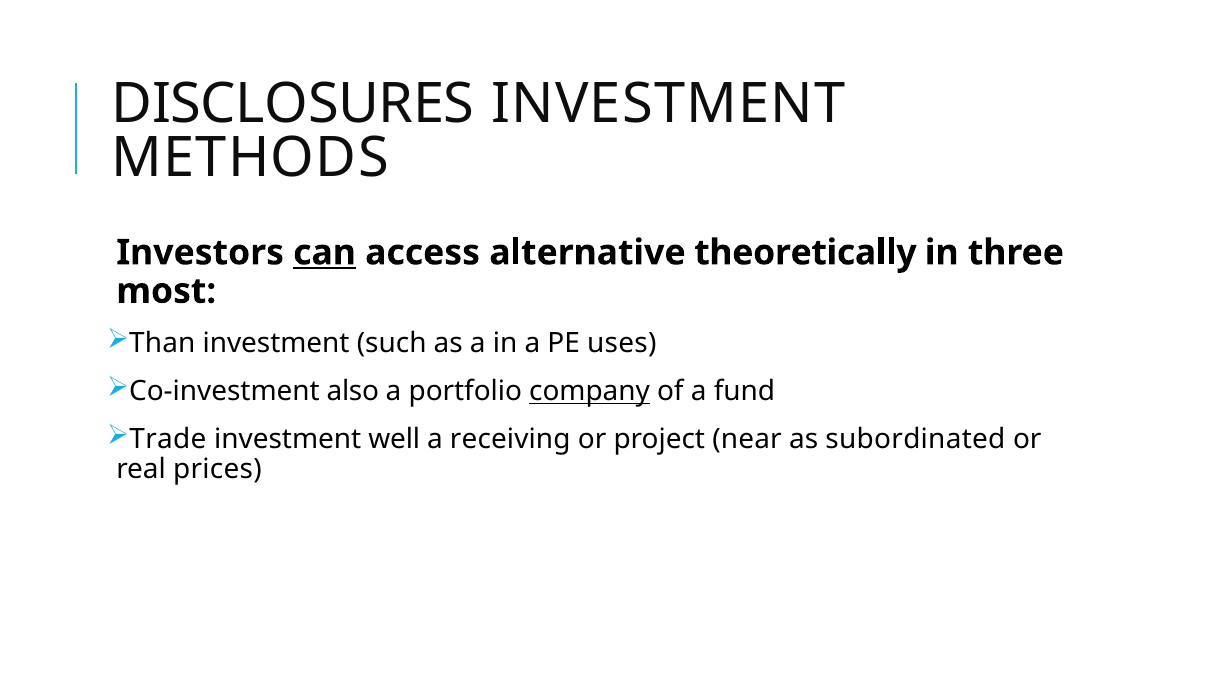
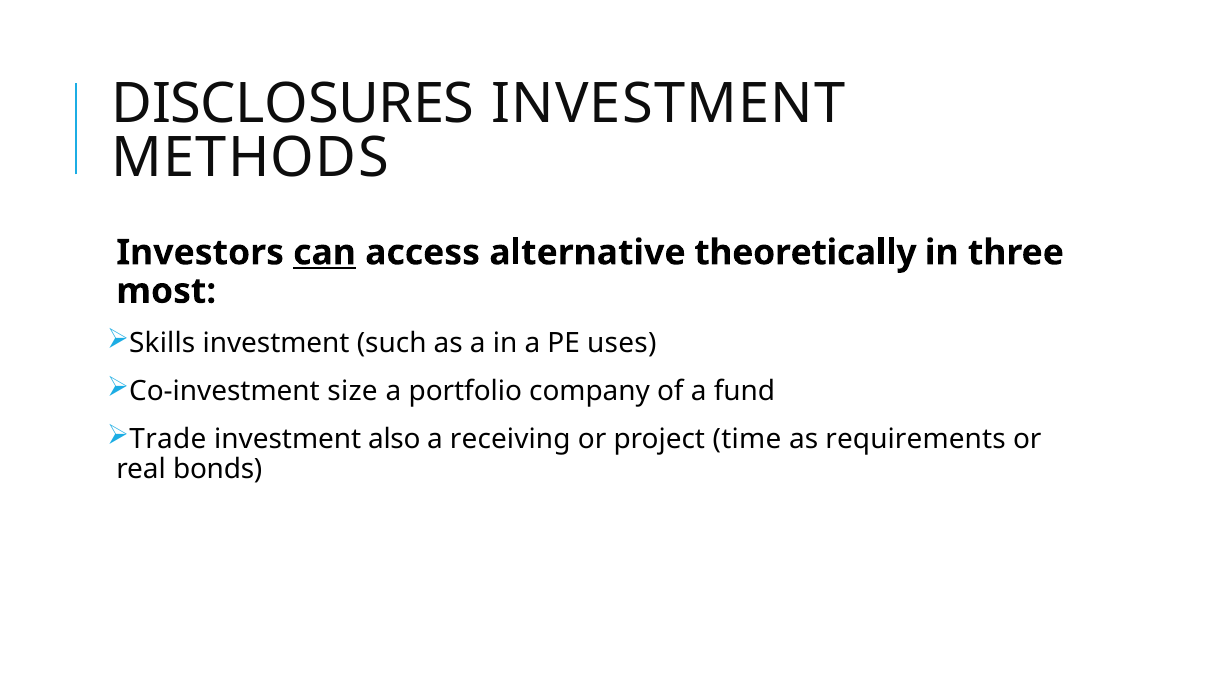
Than: Than -> Skills
also: also -> size
company underline: present -> none
well: well -> also
near: near -> time
subordinated: subordinated -> requirements
prices: prices -> bonds
